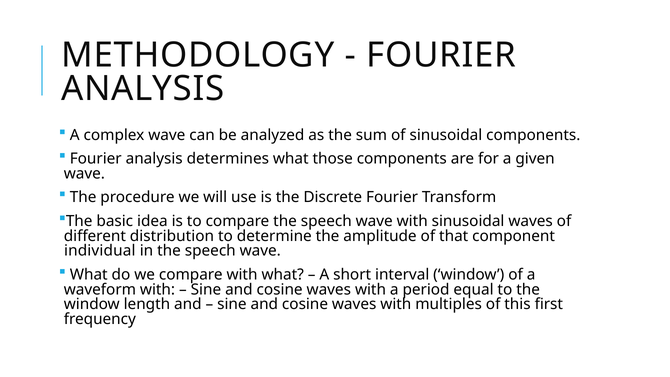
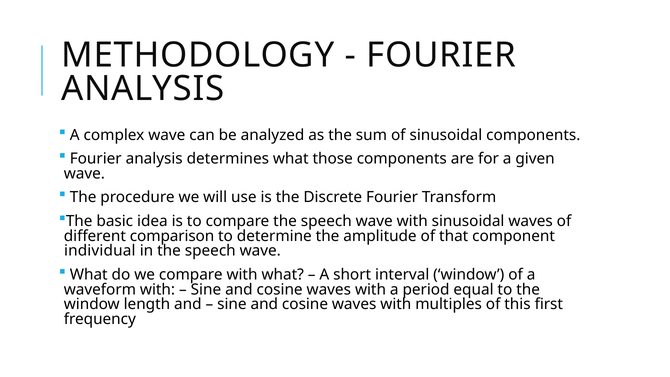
distribution: distribution -> comparison
